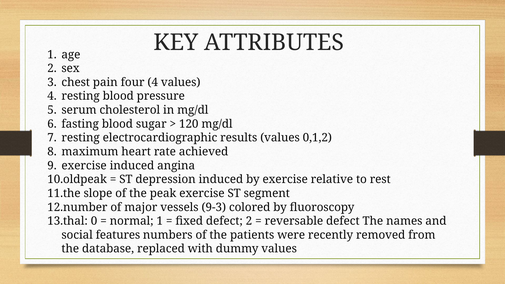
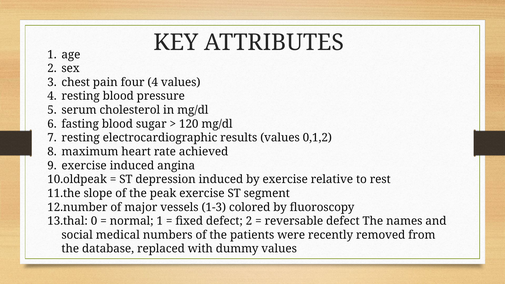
9-3: 9-3 -> 1-3
features: features -> medical
